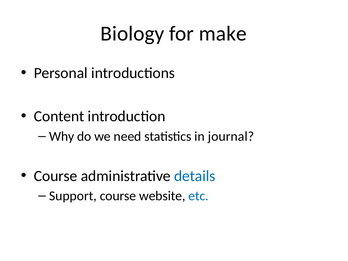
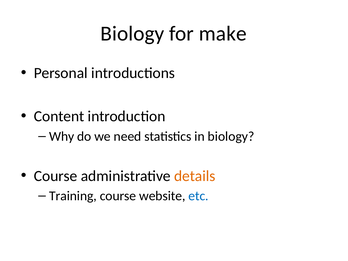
in journal: journal -> biology
details colour: blue -> orange
Support: Support -> Training
